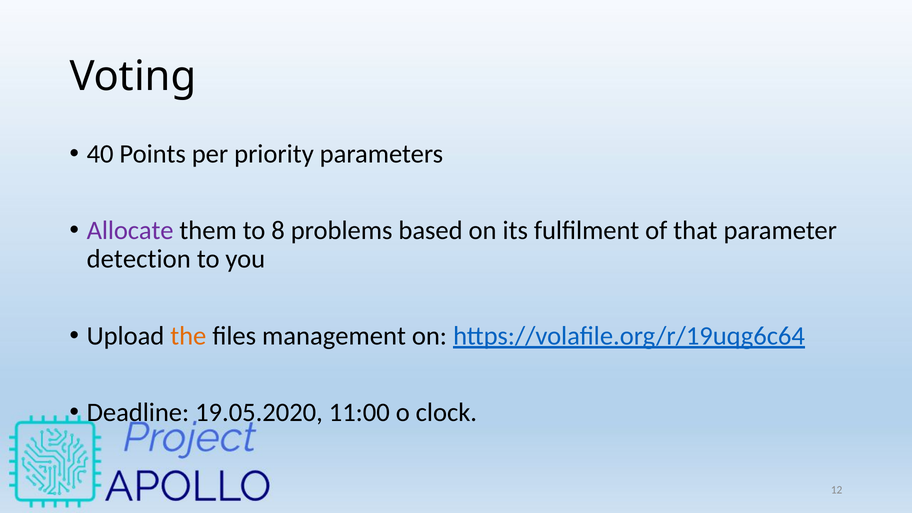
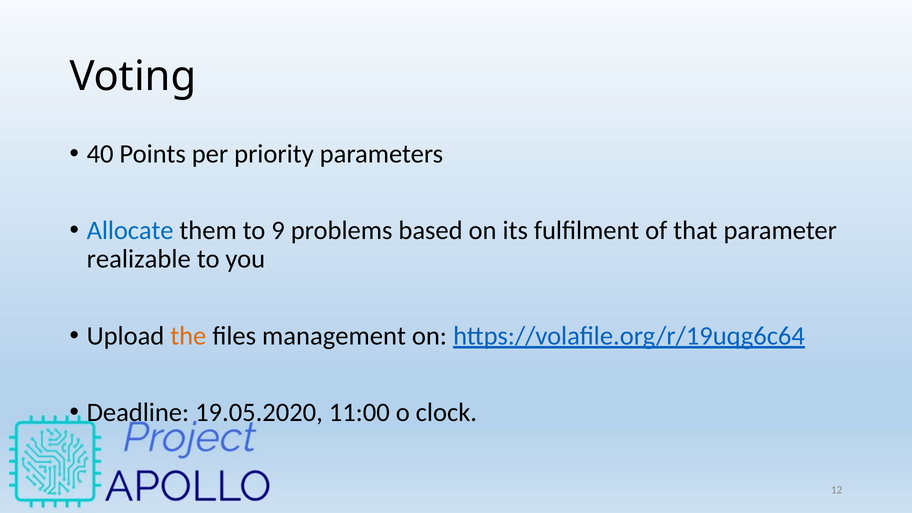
Allocate colour: purple -> blue
8: 8 -> 9
detection: detection -> realizable
